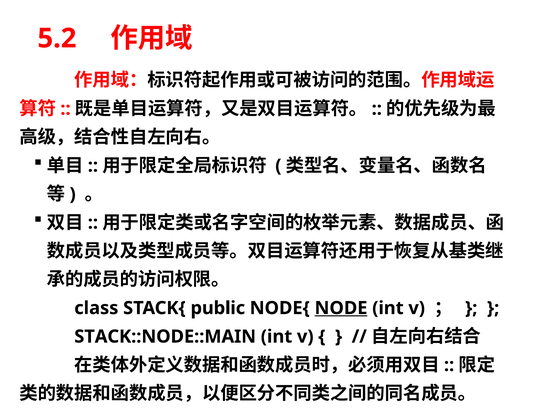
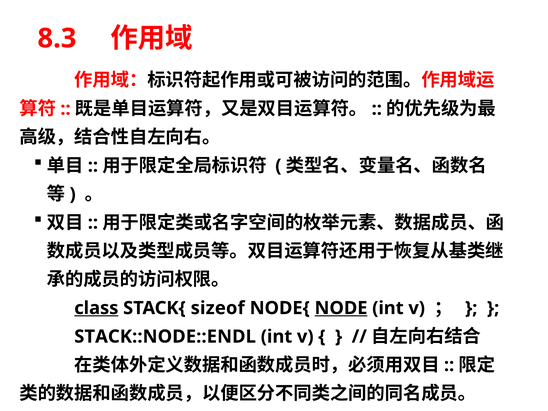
5.2: 5.2 -> 8.3
class underline: none -> present
public: public -> sizeof
STACK::NODE::MAIN: STACK::NODE::MAIN -> STACK::NODE::ENDL
